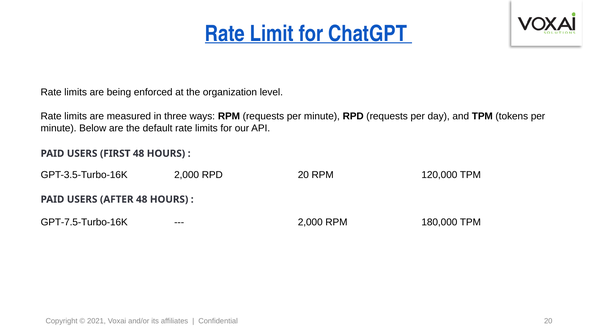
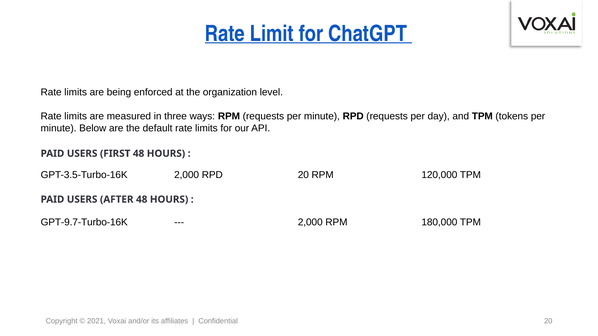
GPT-7.5-Turbo-16K: GPT-7.5-Turbo-16K -> GPT-9.7-Turbo-16K
